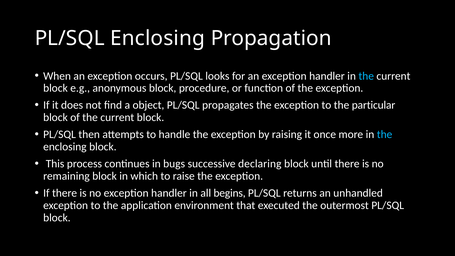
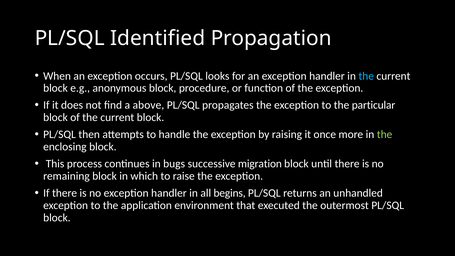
PL/SQL Enclosing: Enclosing -> Identified
object: object -> above
the at (385, 135) colour: light blue -> light green
declaring: declaring -> migration
